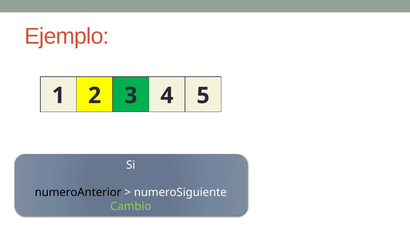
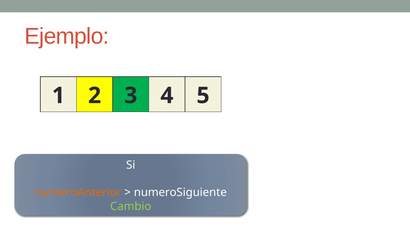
numeroAnterior colour: black -> orange
